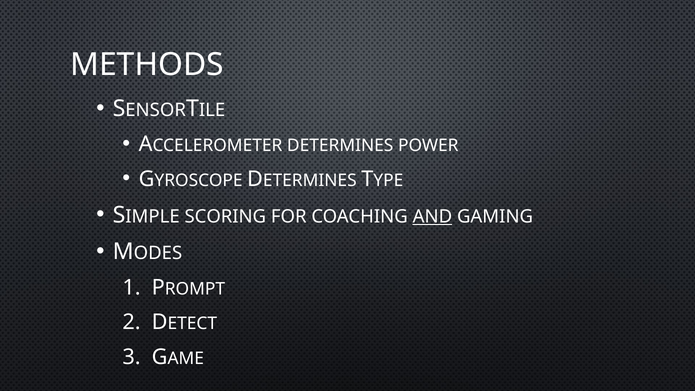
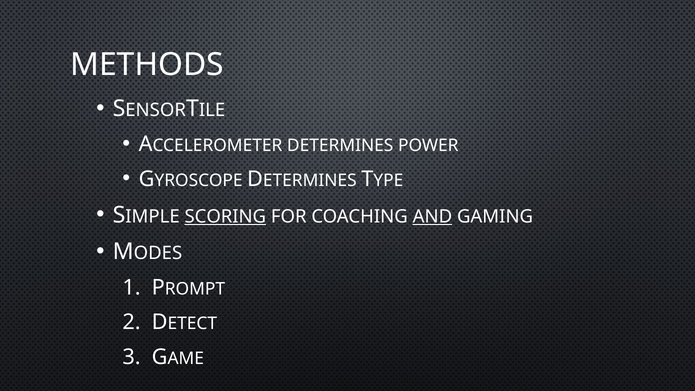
SCORING underline: none -> present
